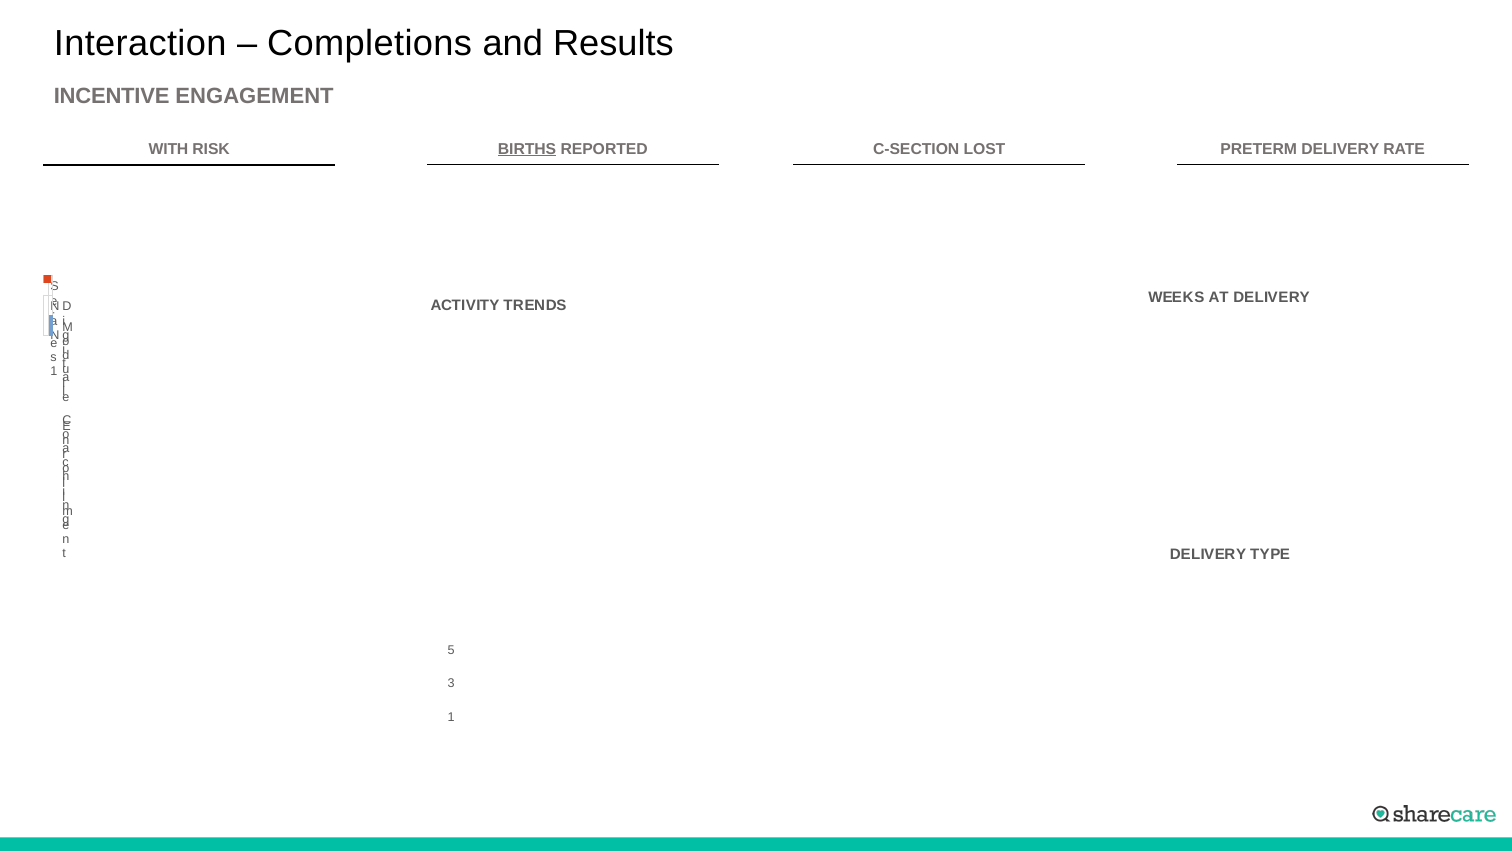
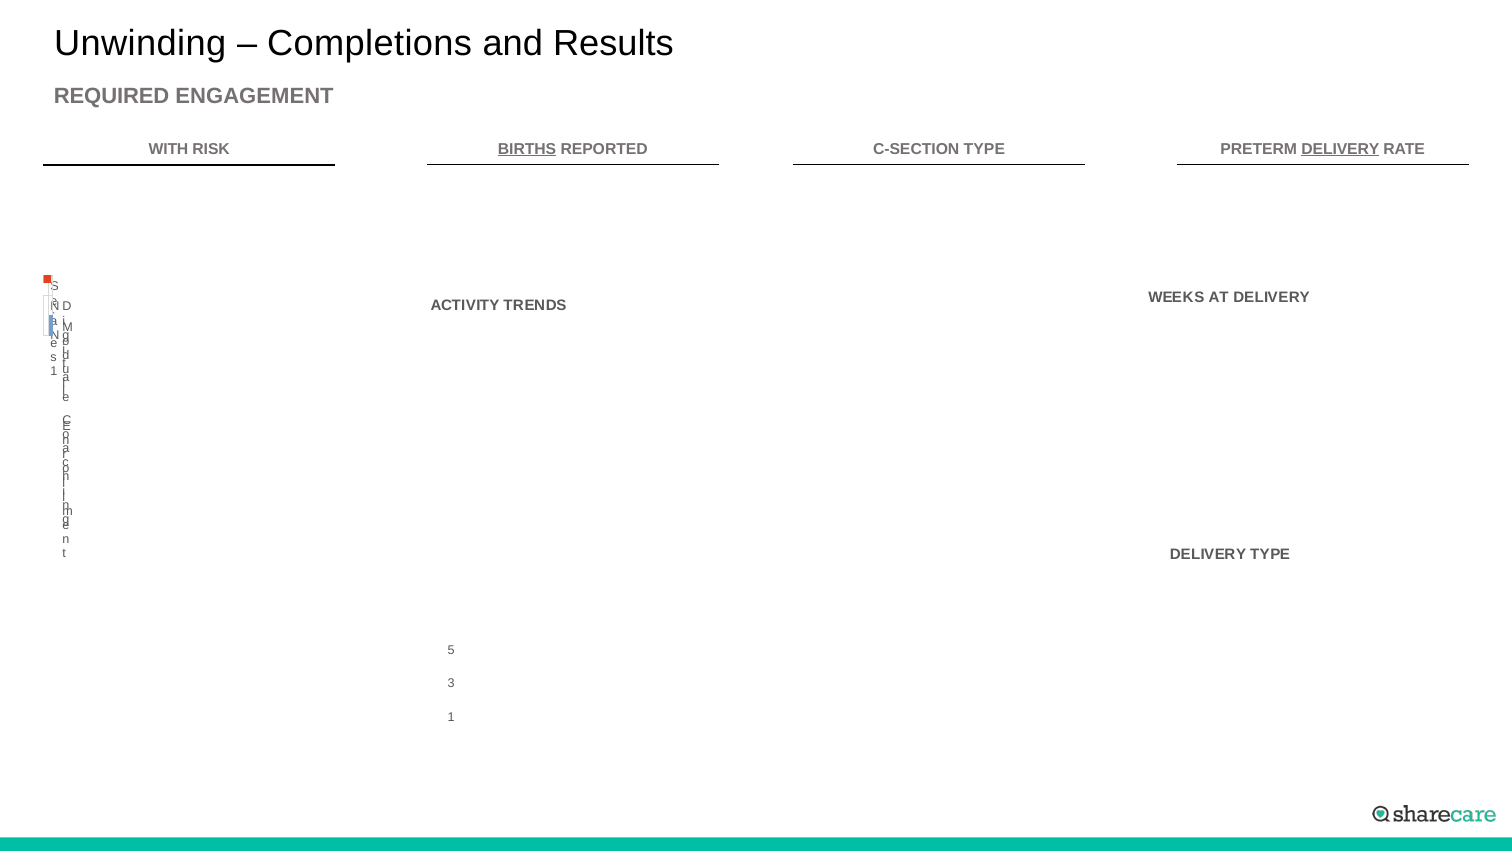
Interaction: Interaction -> Unwinding
INCENTIVE: INCENTIVE -> REQUIRED
C-SECTION LOST: LOST -> TYPE
DELIVERY at (1340, 149) underline: none -> present
